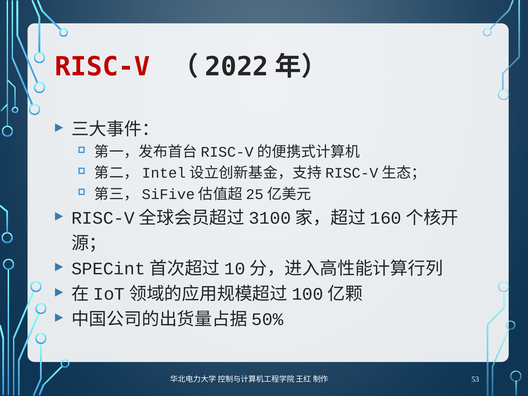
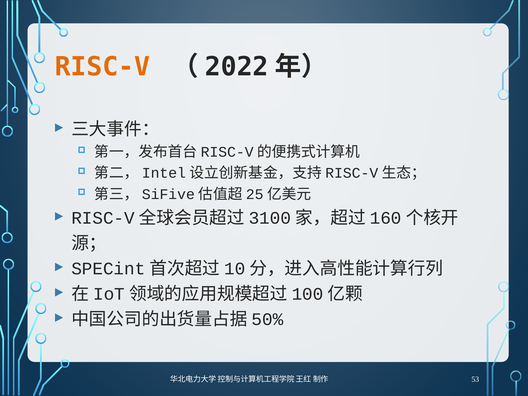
RISC-V colour: red -> orange
